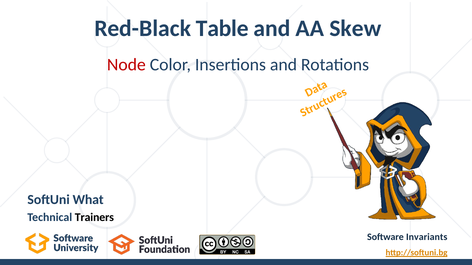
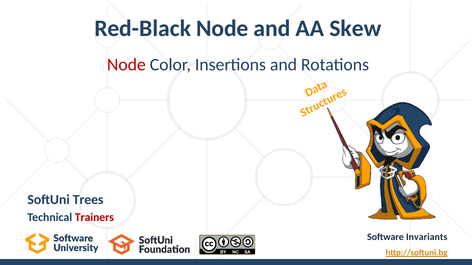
Red-Black Table: Table -> Node
What: What -> Trees
Trainers colour: black -> red
